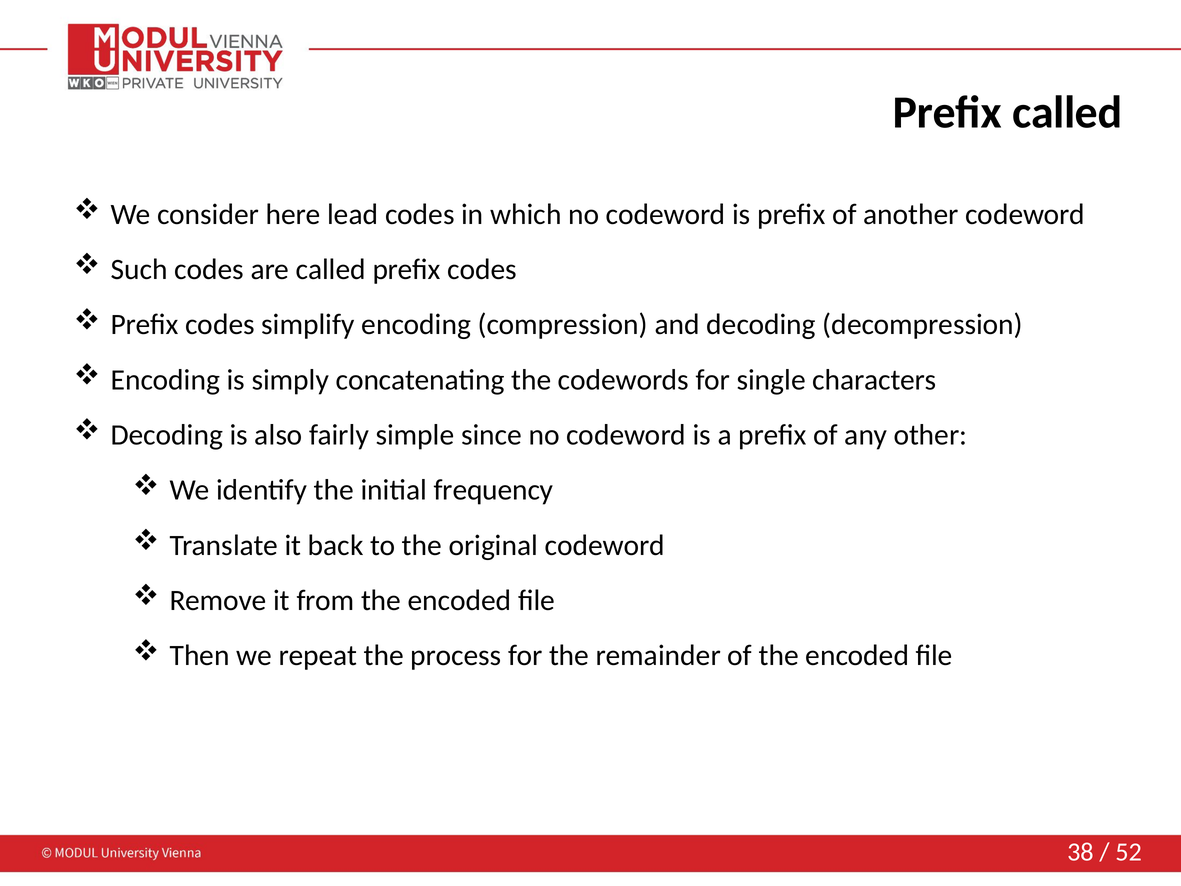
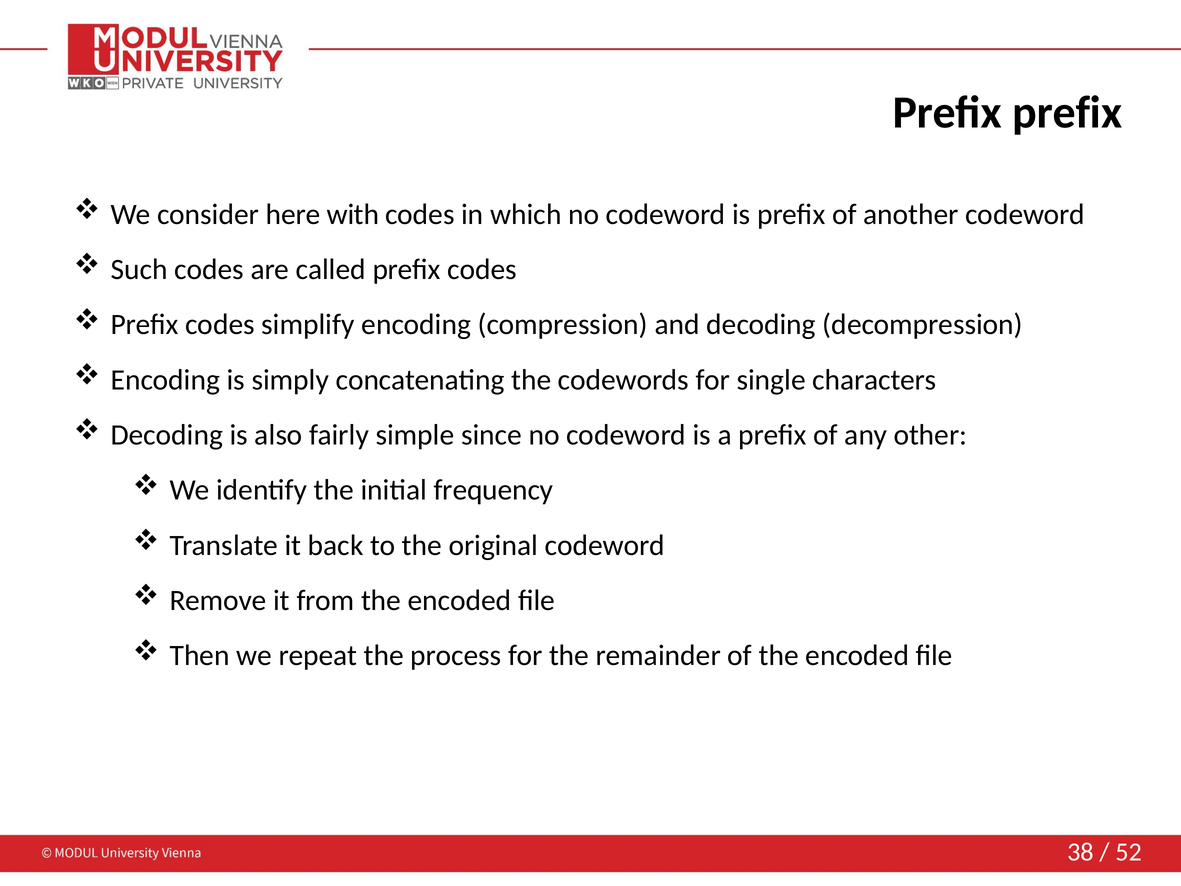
Prefix called: called -> prefix
lead: lead -> with
